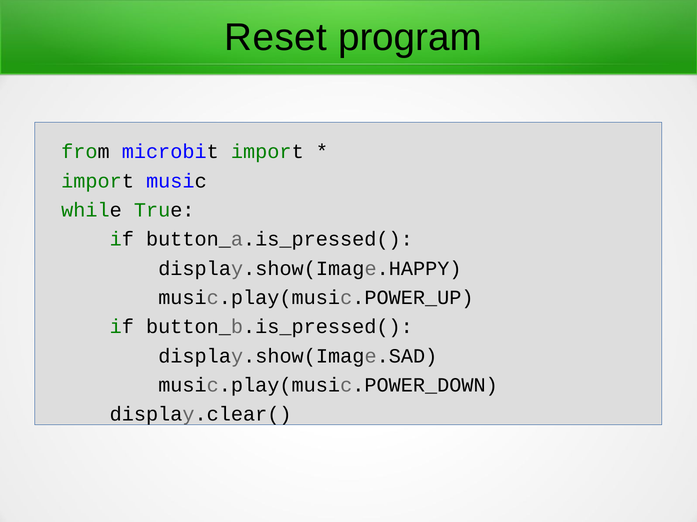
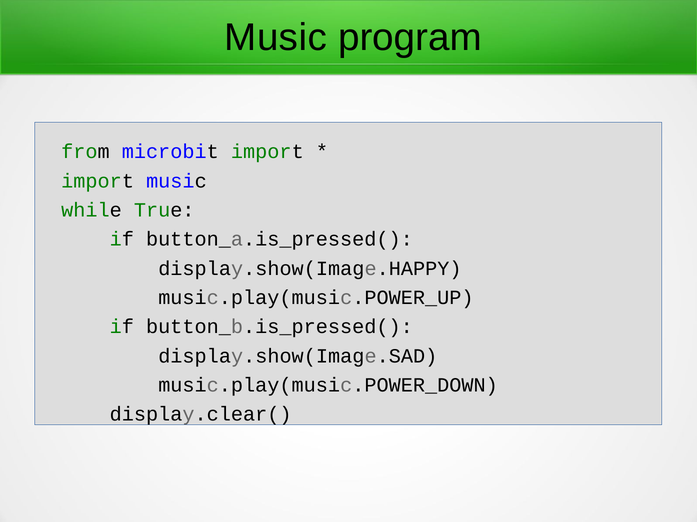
Reset at (276, 37): Reset -> Music
